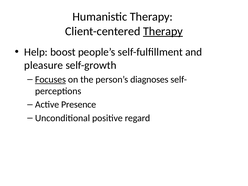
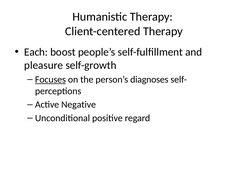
Therapy at (163, 31) underline: present -> none
Help: Help -> Each
Presence: Presence -> Negative
